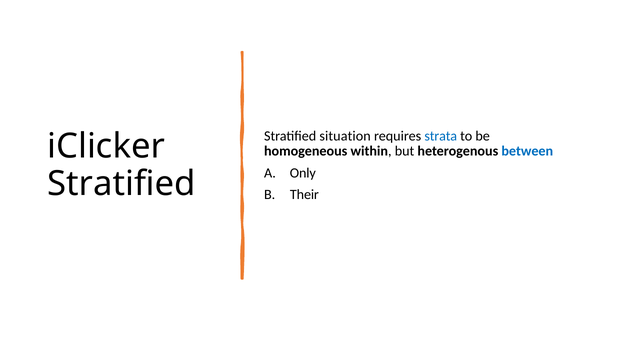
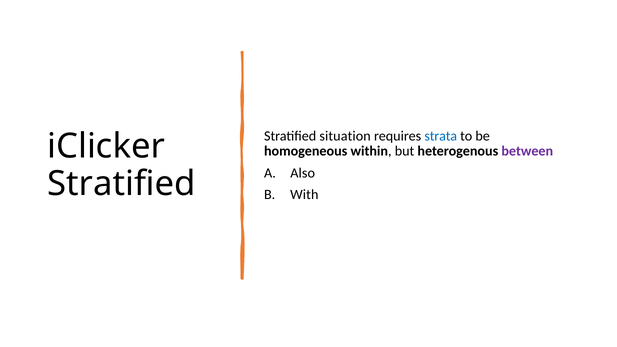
between colour: blue -> purple
Only: Only -> Also
Their: Their -> With
